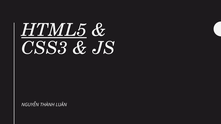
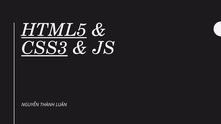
CSS3 underline: none -> present
